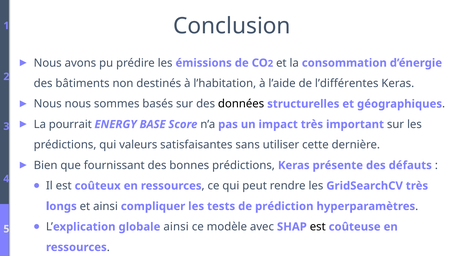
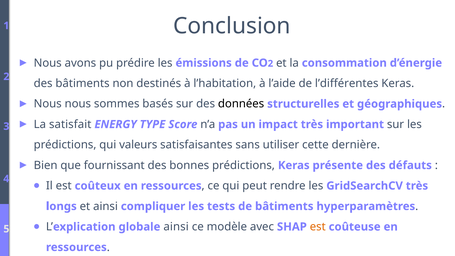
pourrait: pourrait -> satisfait
BASE: BASE -> TYPE
de prédiction: prédiction -> bâtiments
est at (318, 227) colour: black -> orange
